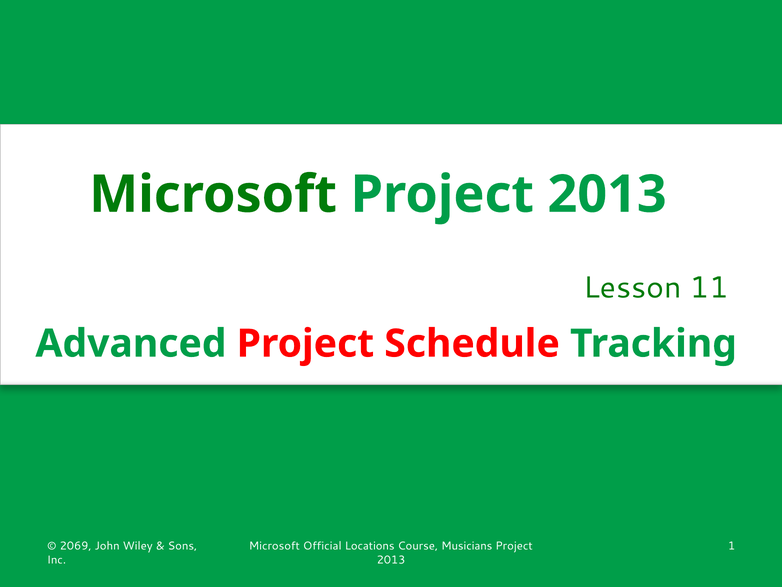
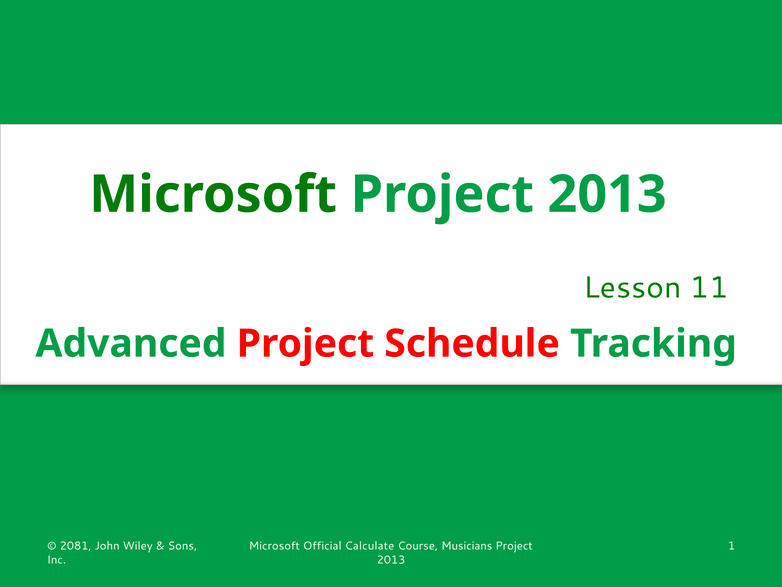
2069: 2069 -> 2081
Locations: Locations -> Calculate
